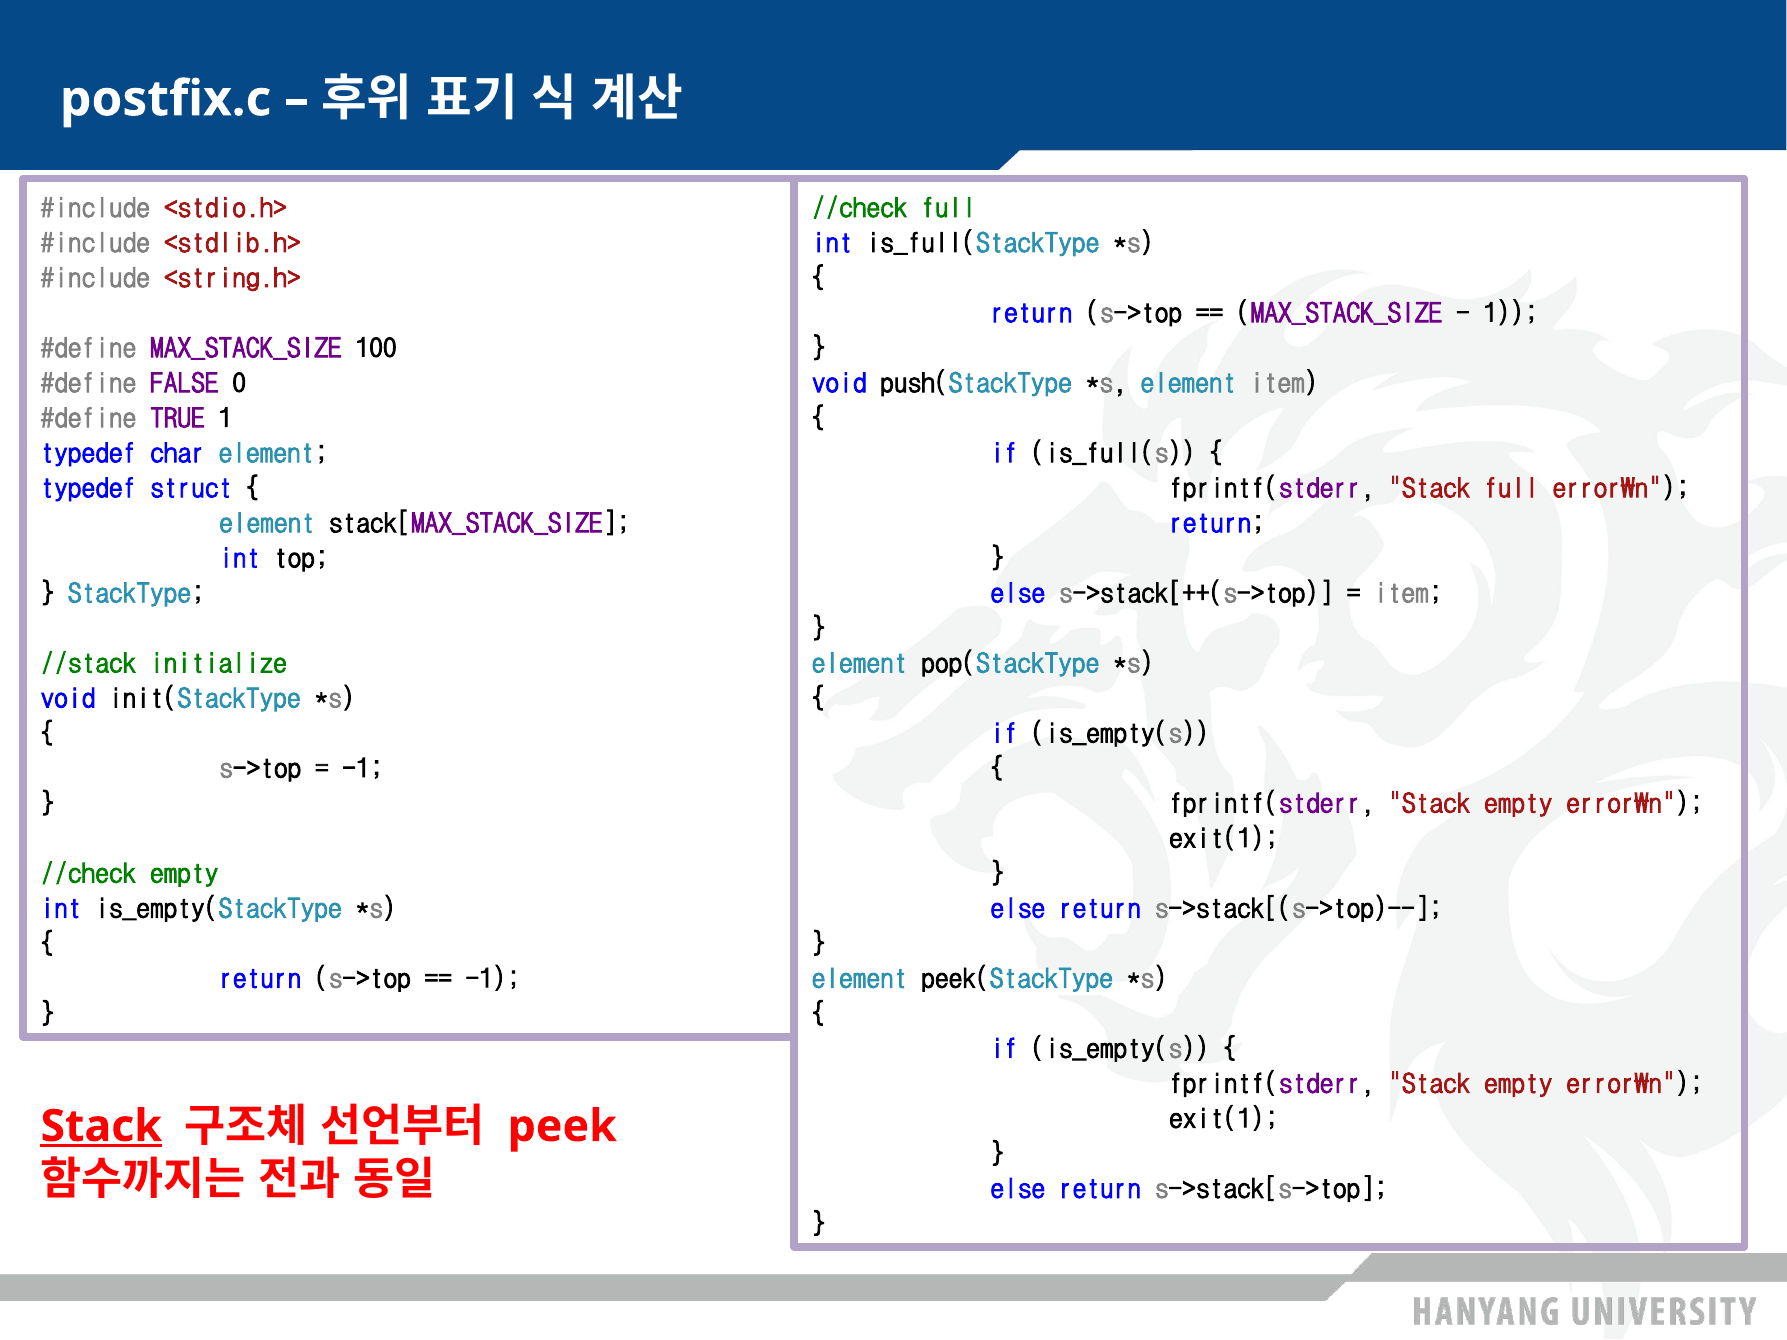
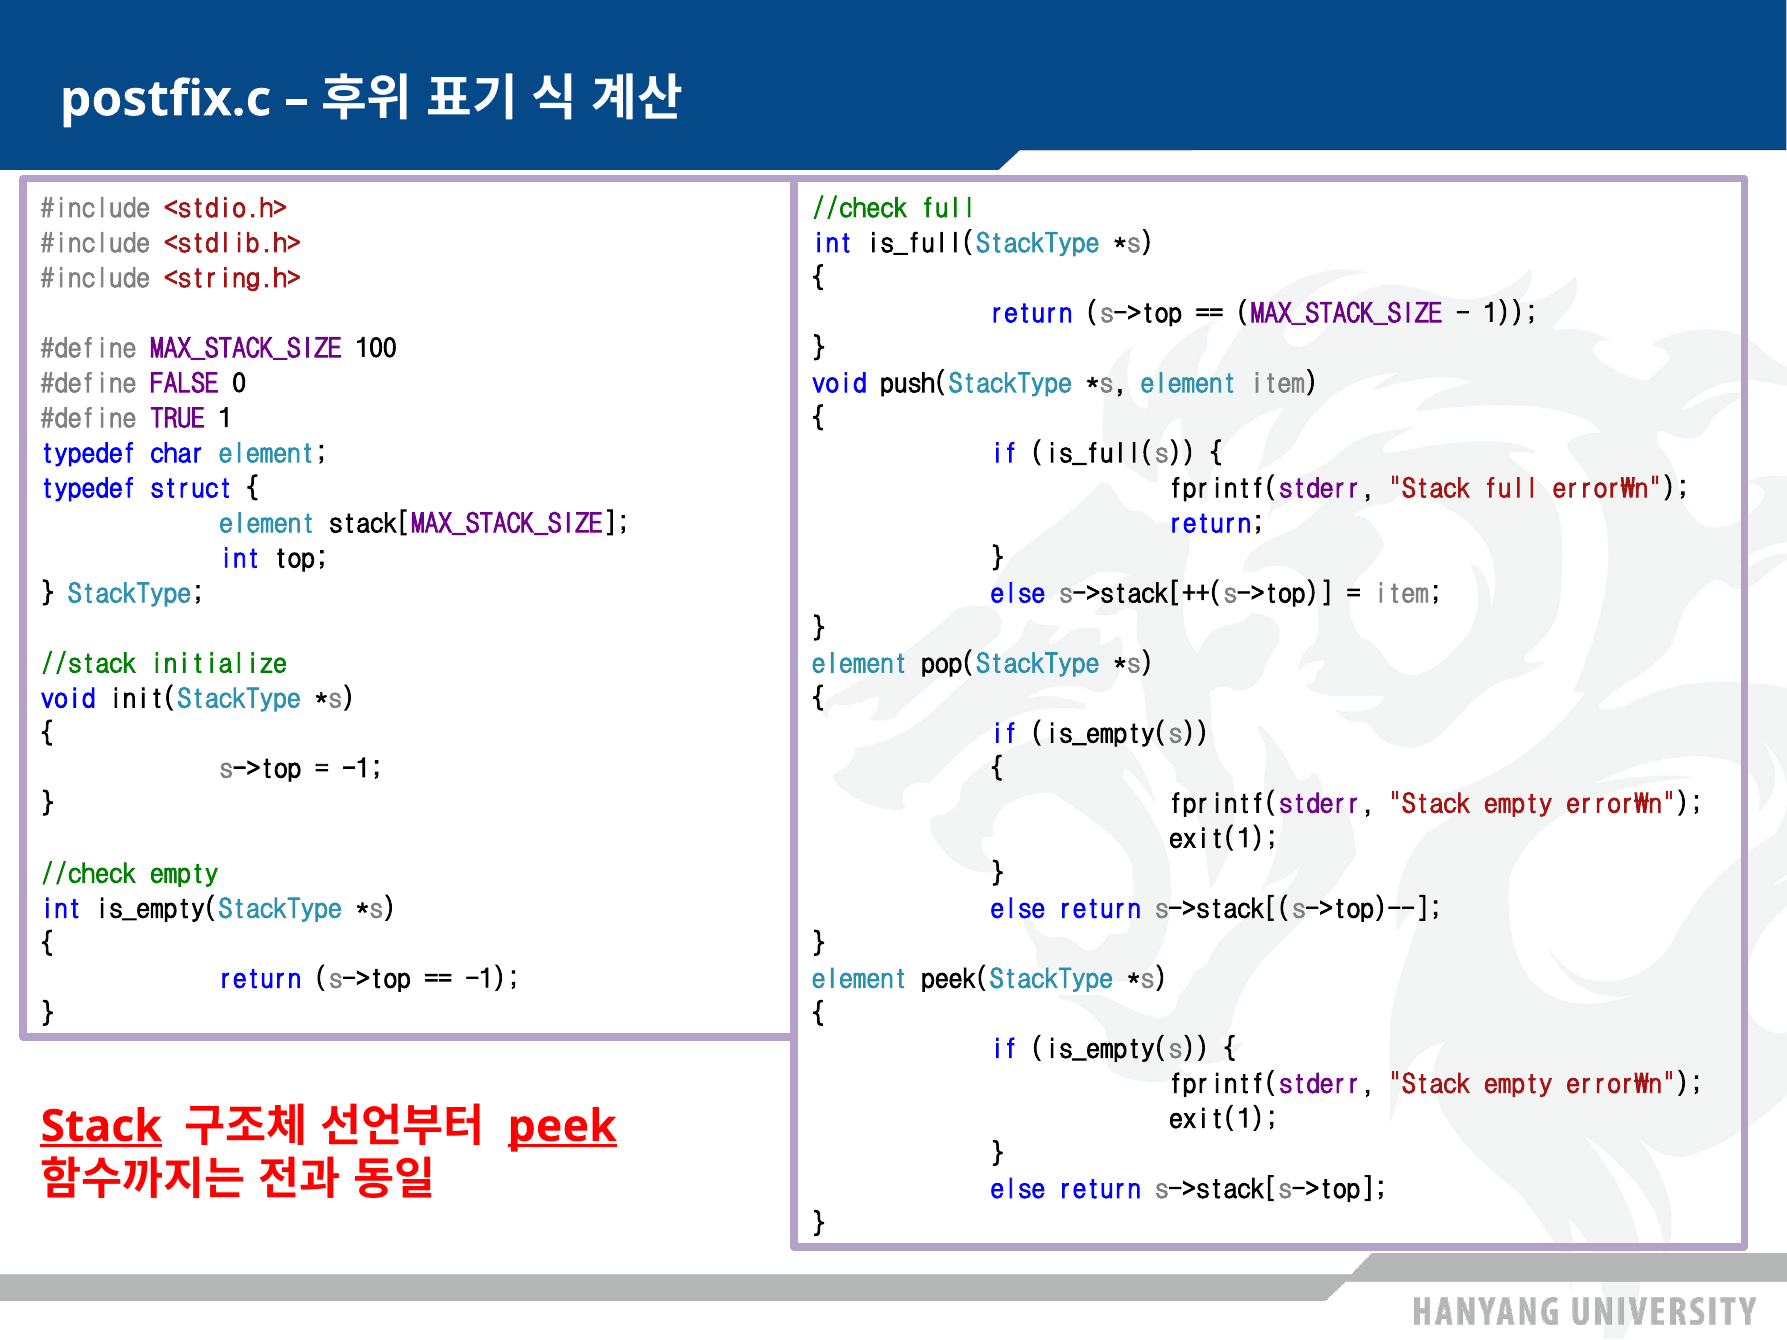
peek underline: none -> present
